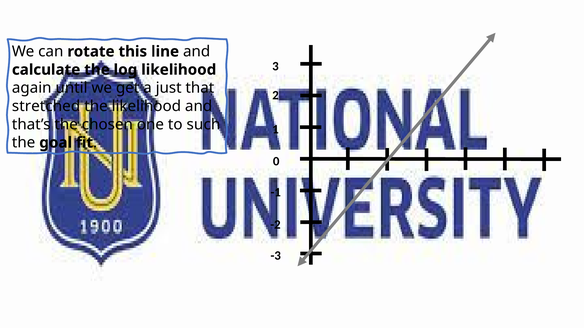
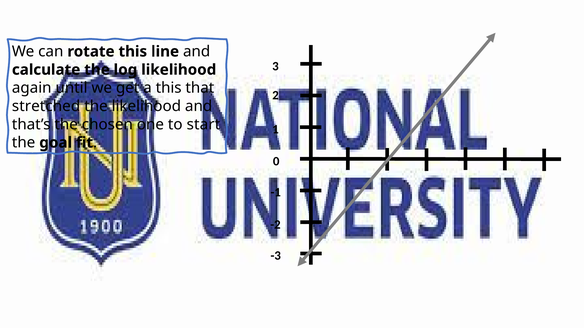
a just: just -> this
such: such -> start
